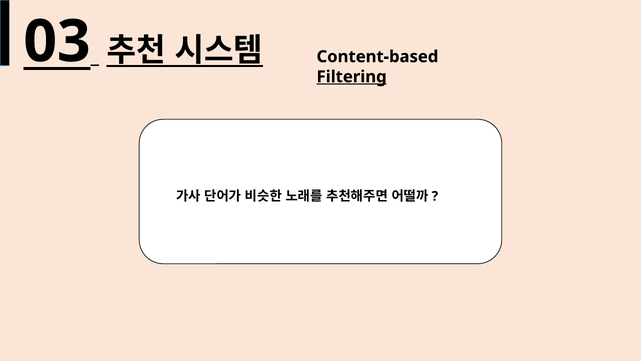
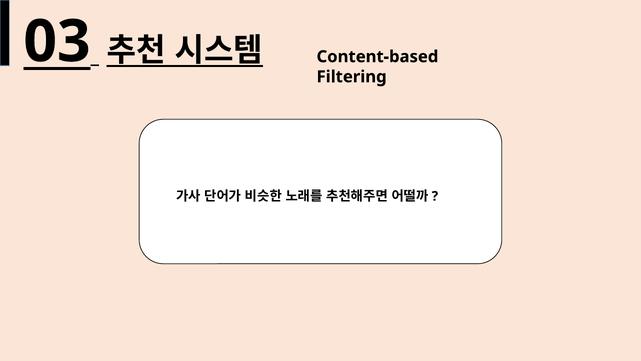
Filtering underline: present -> none
